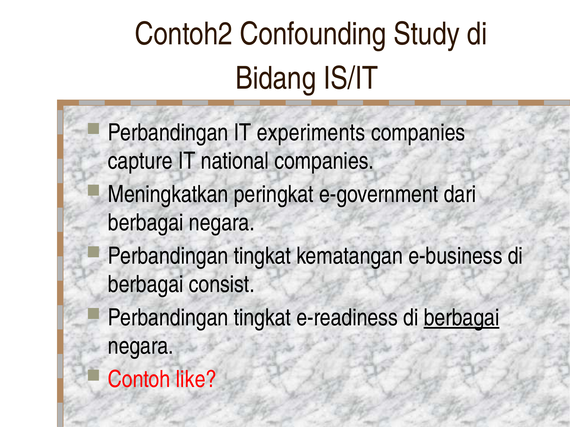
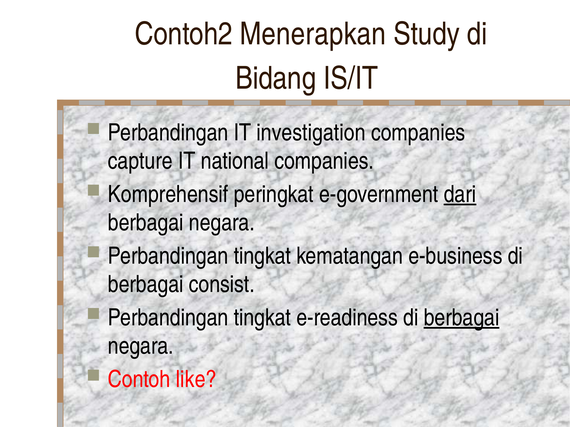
Confounding: Confounding -> Menerapkan
experiments: experiments -> investigation
Meningkatkan: Meningkatkan -> Komprehensif
dari underline: none -> present
